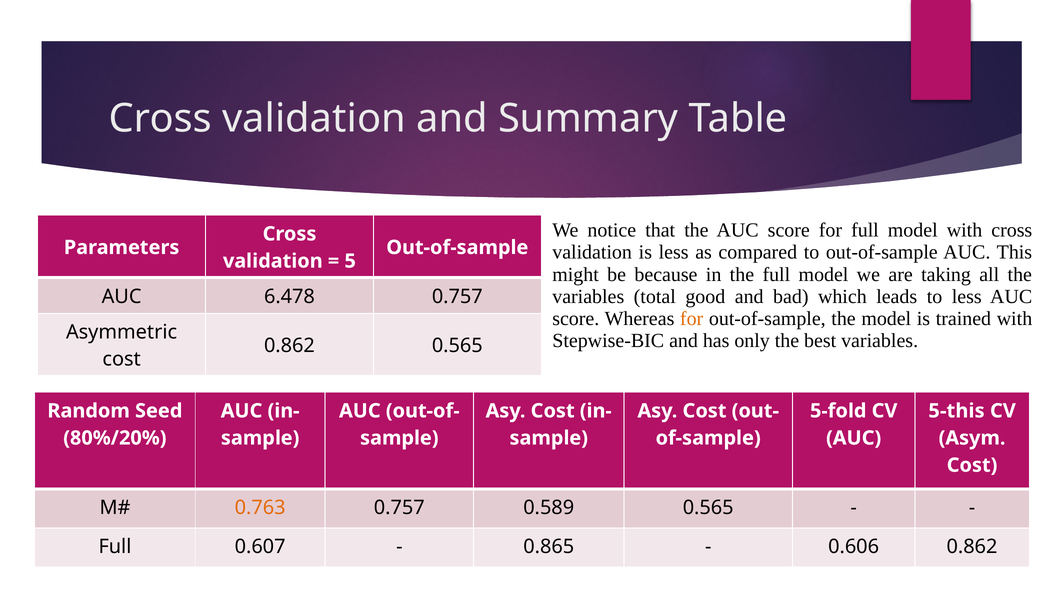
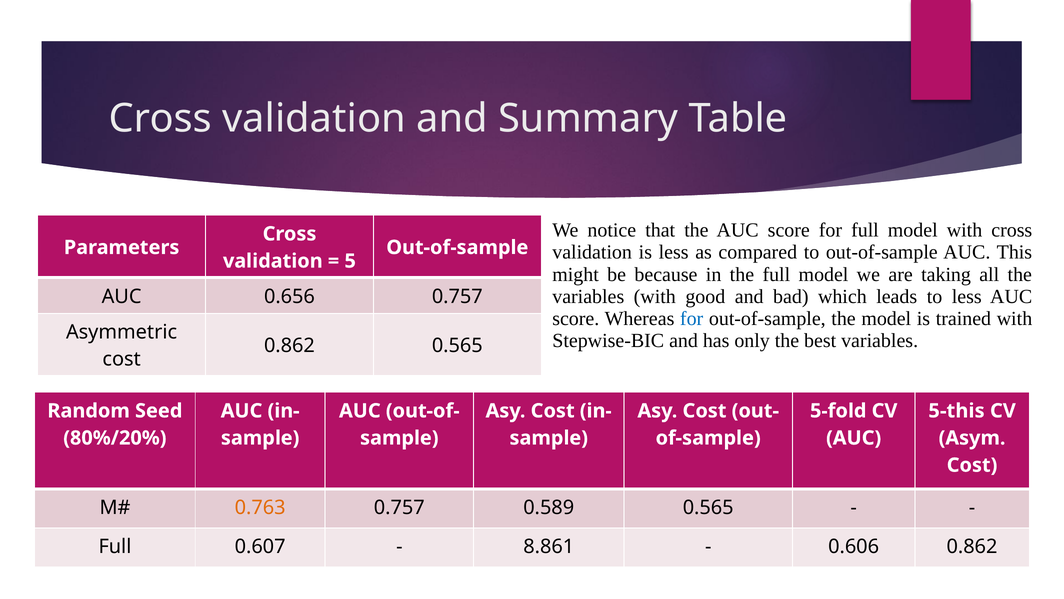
variables total: total -> with
6.478: 6.478 -> 0.656
for at (692, 318) colour: orange -> blue
0.865: 0.865 -> 8.861
